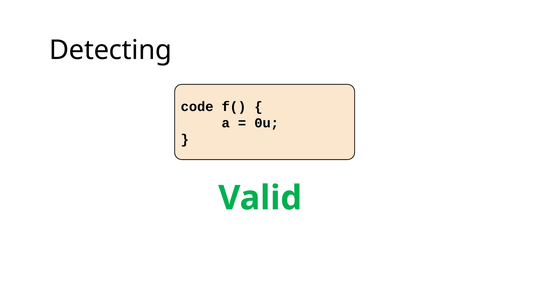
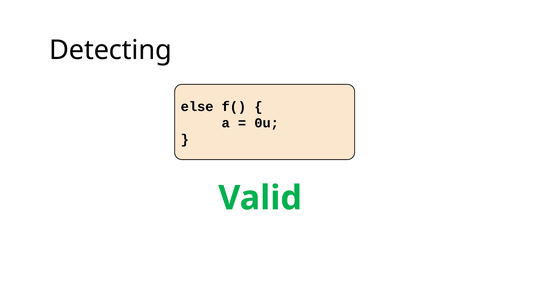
code: code -> else
